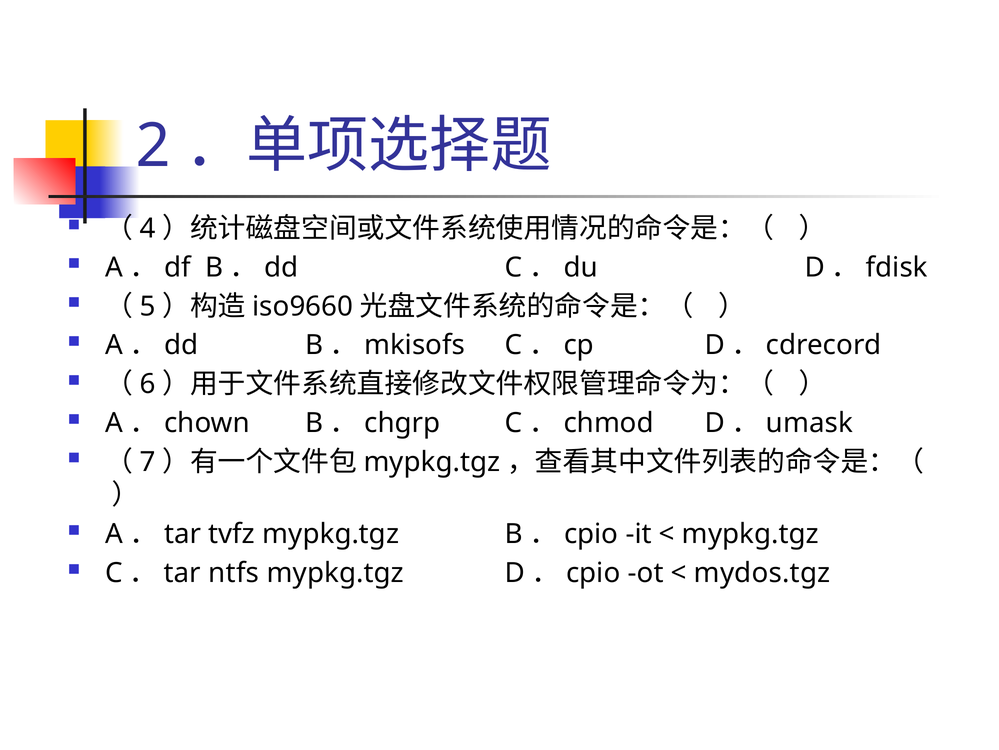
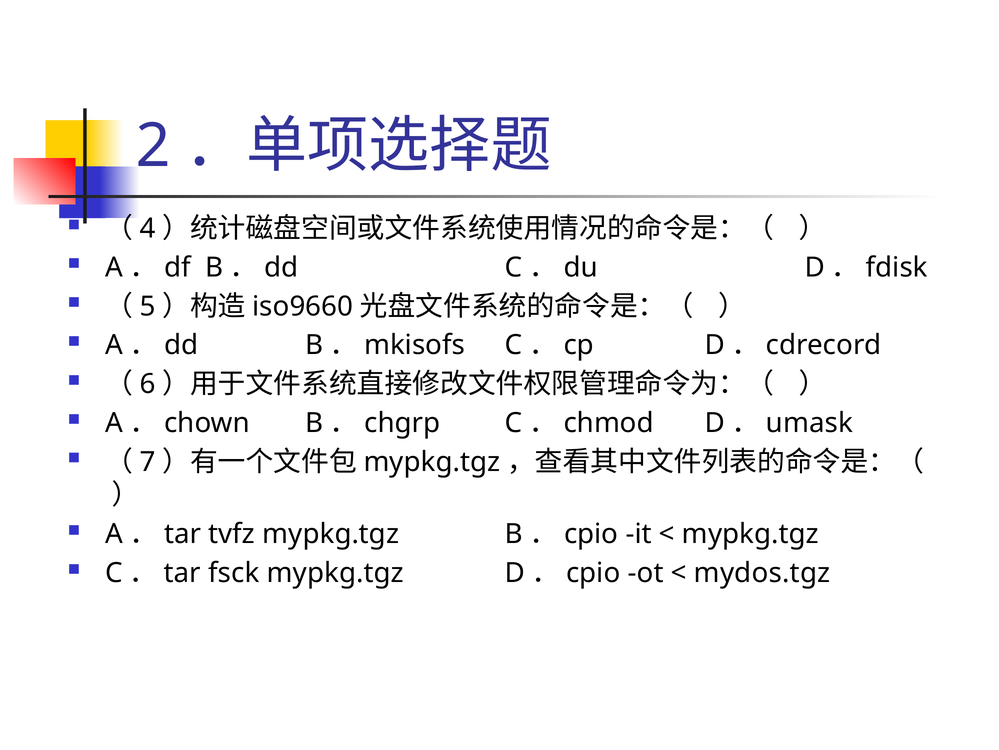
ntfs: ntfs -> fsck
